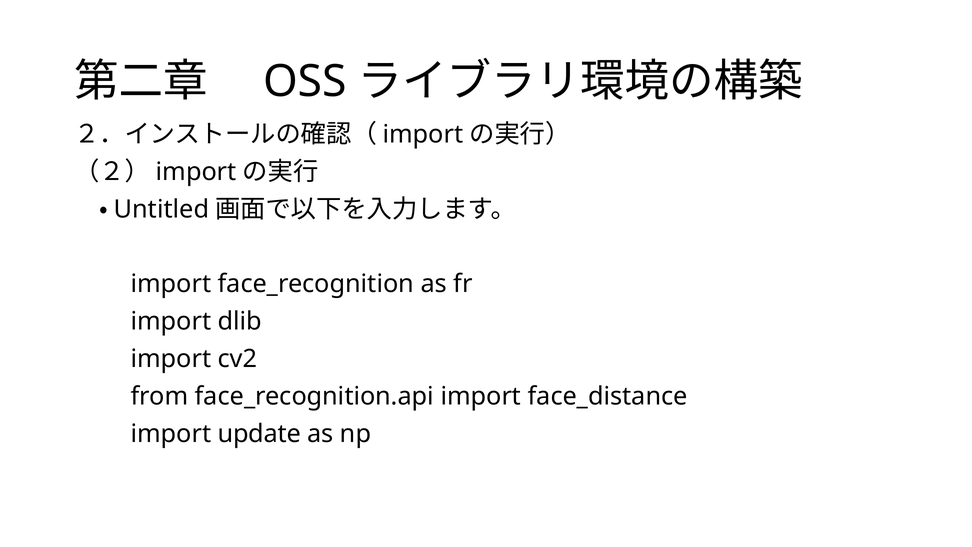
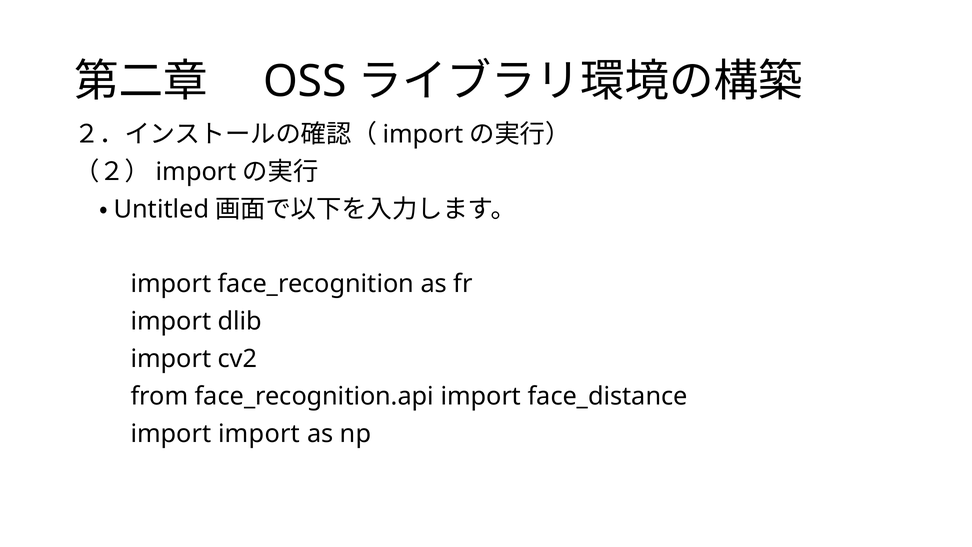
import update: update -> import
